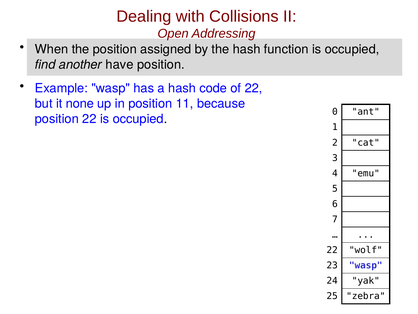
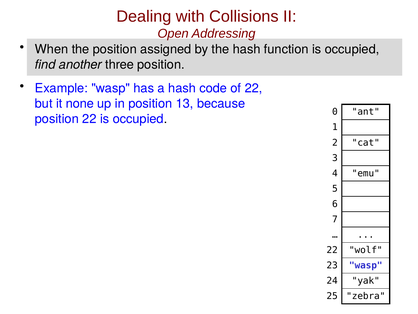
have: have -> three
11: 11 -> 13
